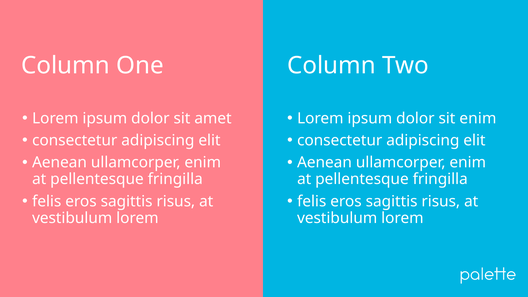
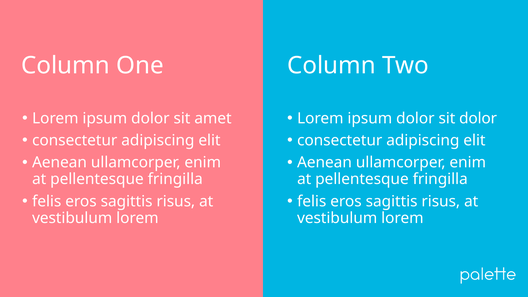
sit enim: enim -> dolor
